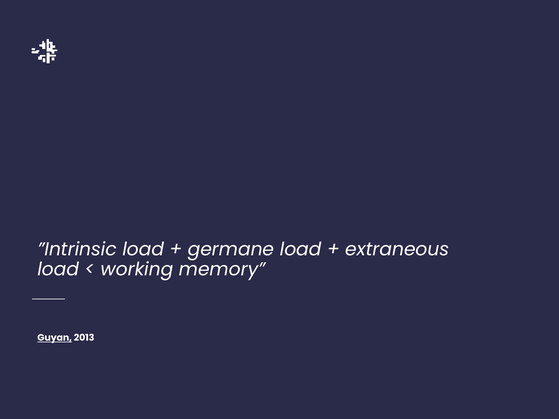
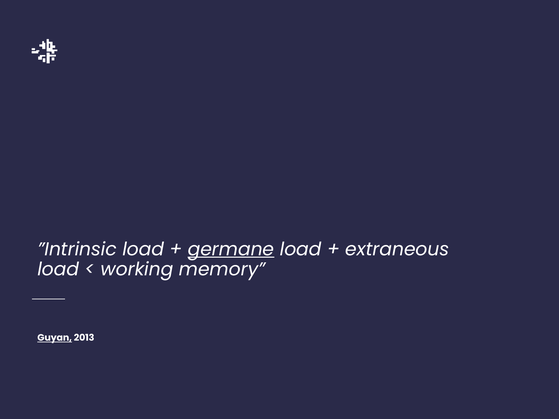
germane underline: none -> present
